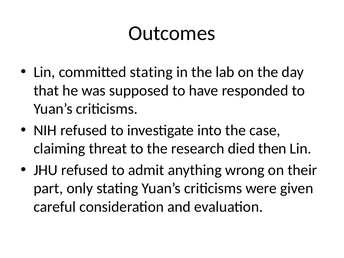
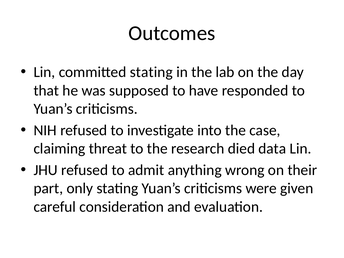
then: then -> data
